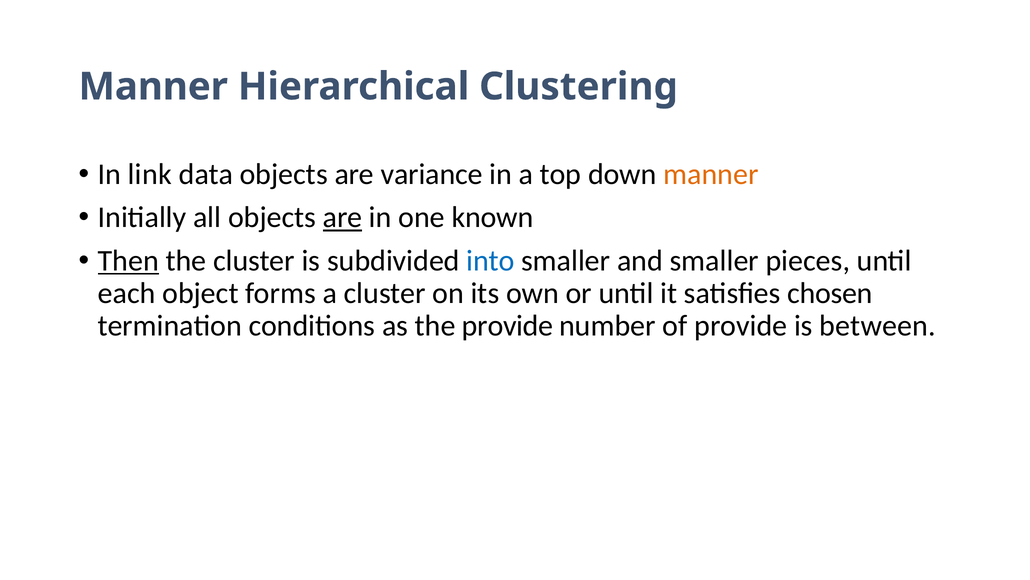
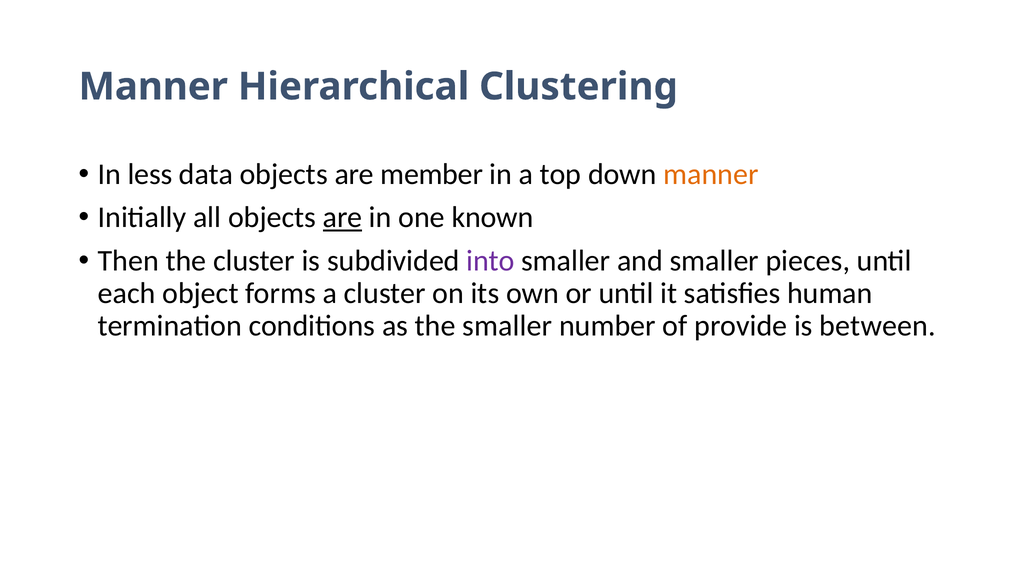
link: link -> less
variance: variance -> member
Then underline: present -> none
into colour: blue -> purple
chosen: chosen -> human
the provide: provide -> smaller
